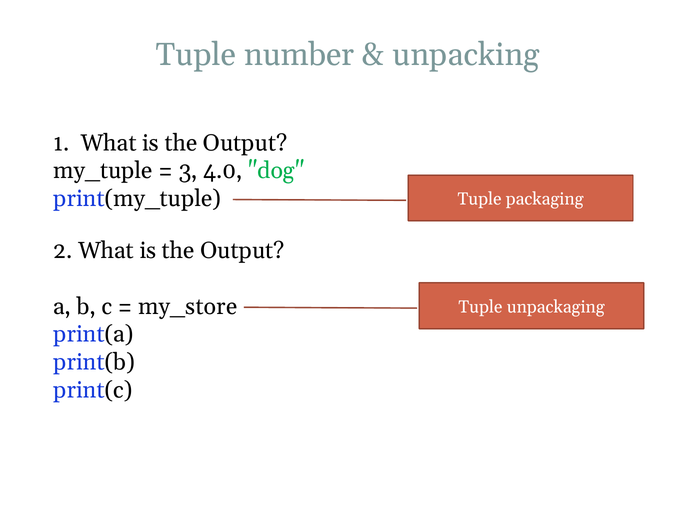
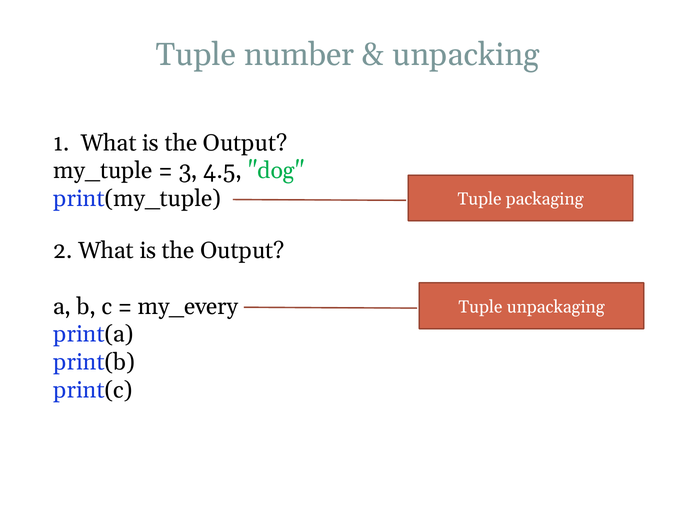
4.0: 4.0 -> 4.5
my_store: my_store -> my_every
